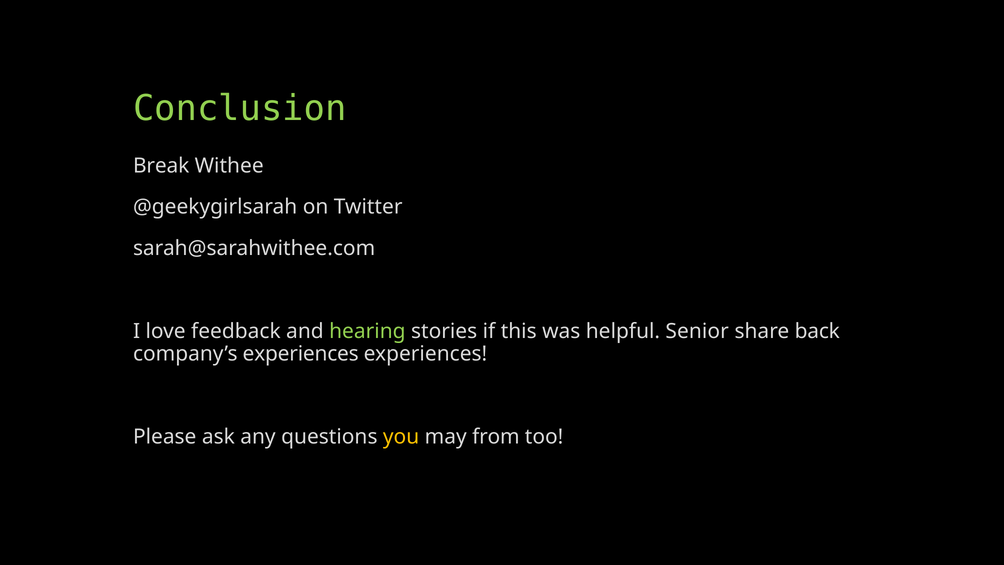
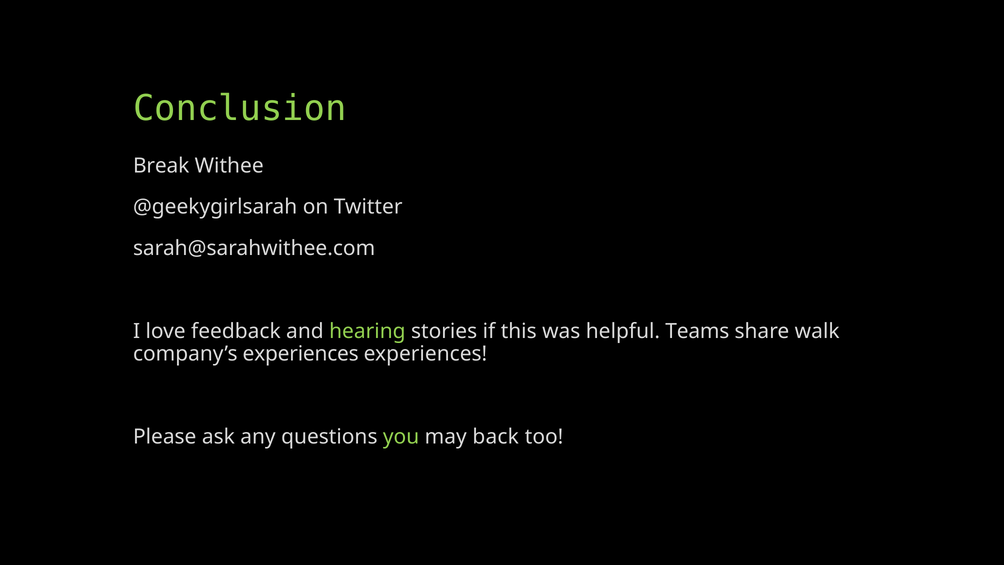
Senior: Senior -> Teams
back: back -> walk
you colour: yellow -> light green
from: from -> back
